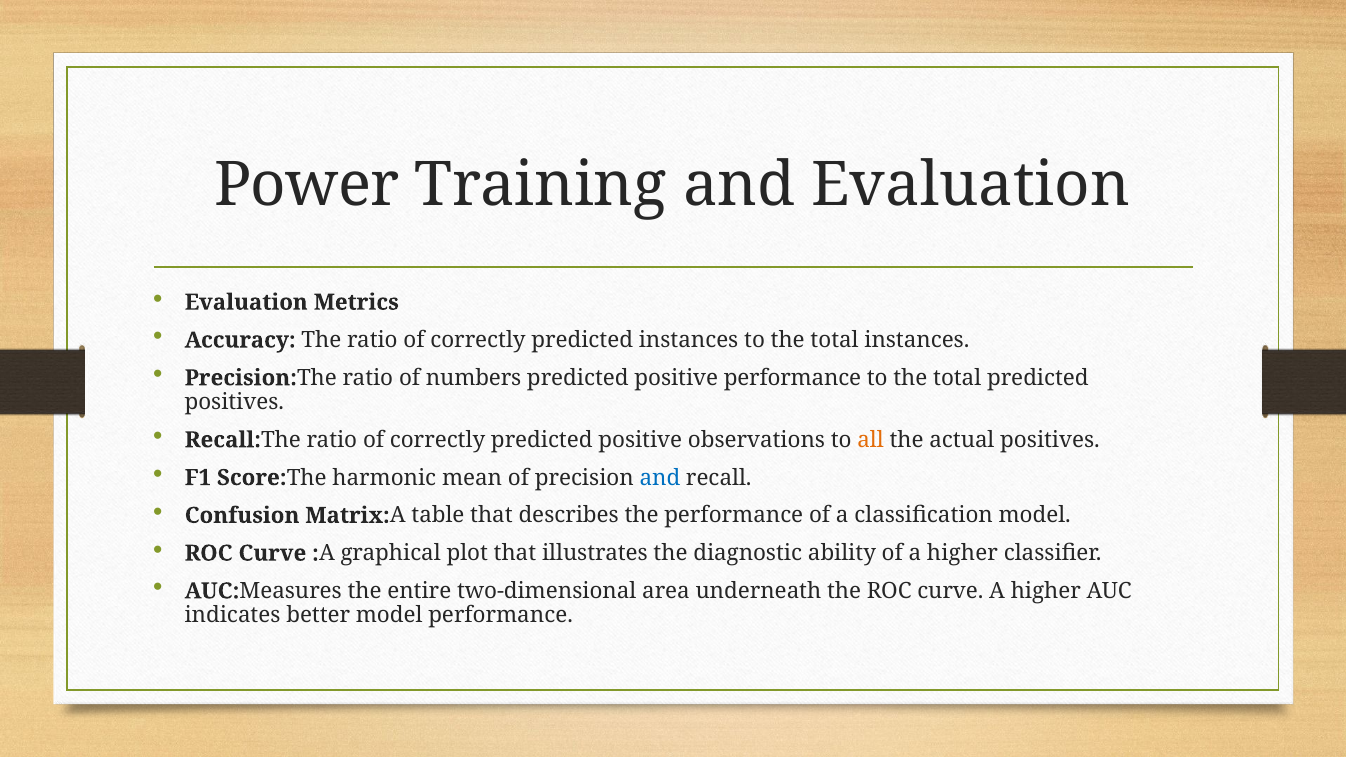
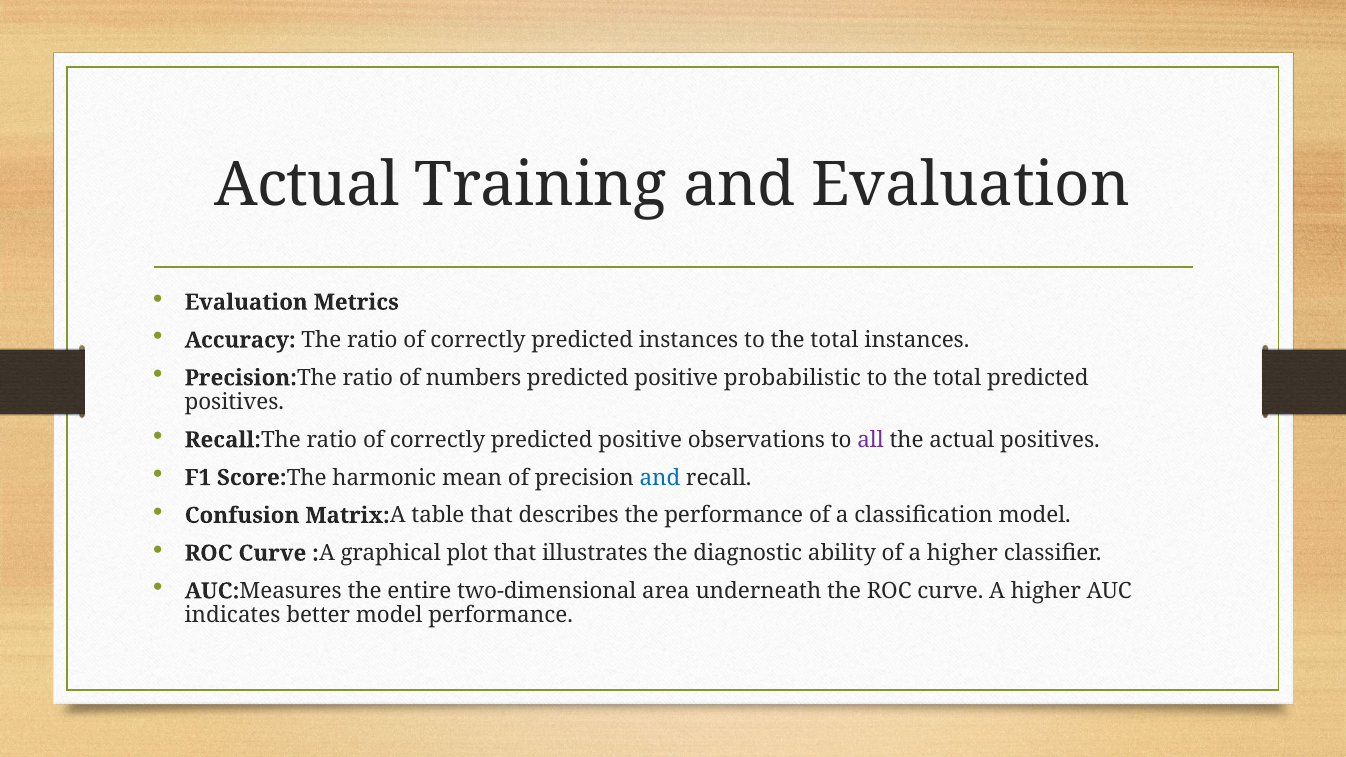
Power at (307, 185): Power -> Actual
positive performance: performance -> probabilistic
all colour: orange -> purple
